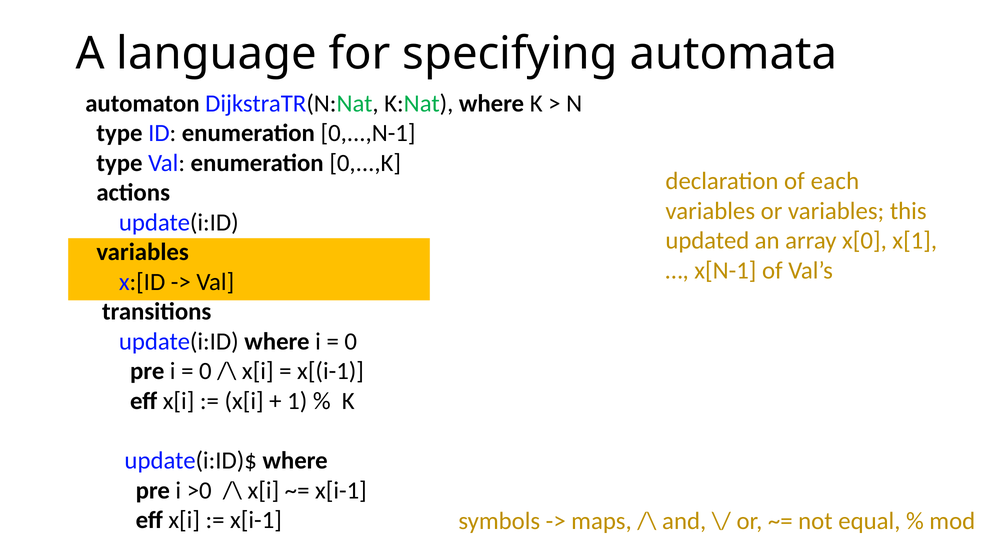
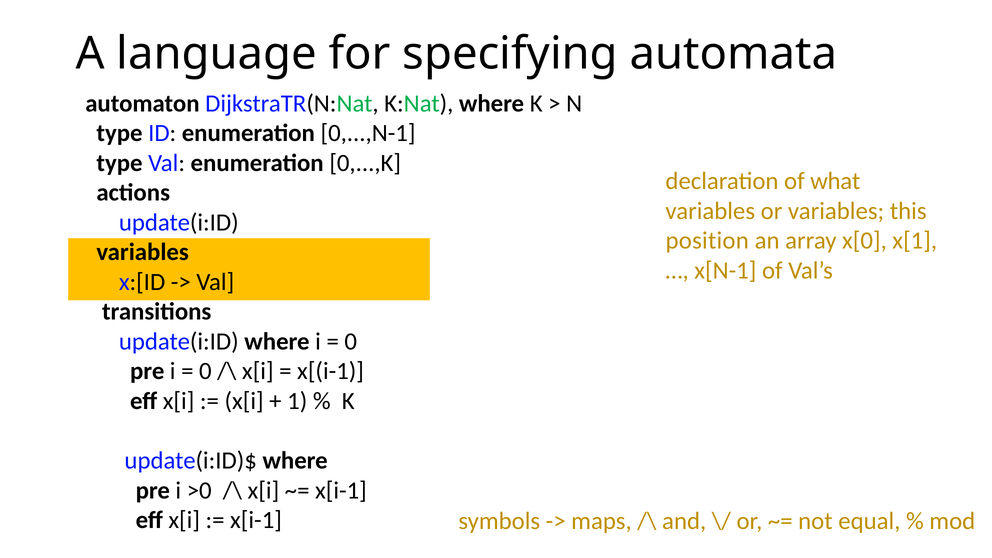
each: each -> what
updated: updated -> position
